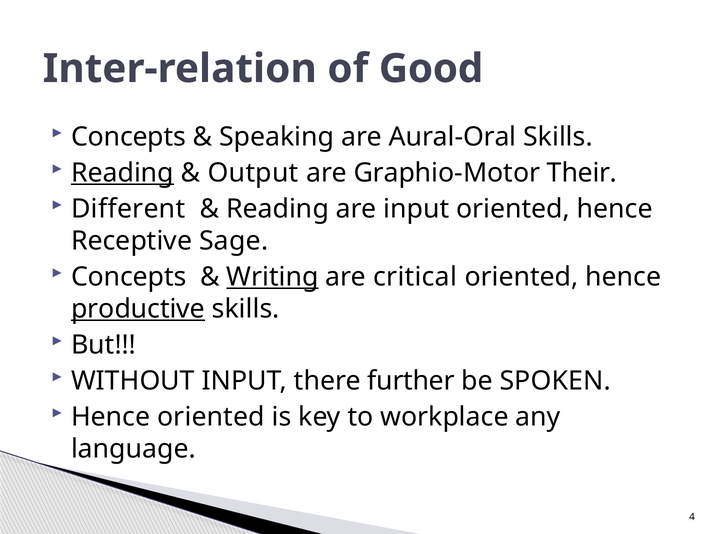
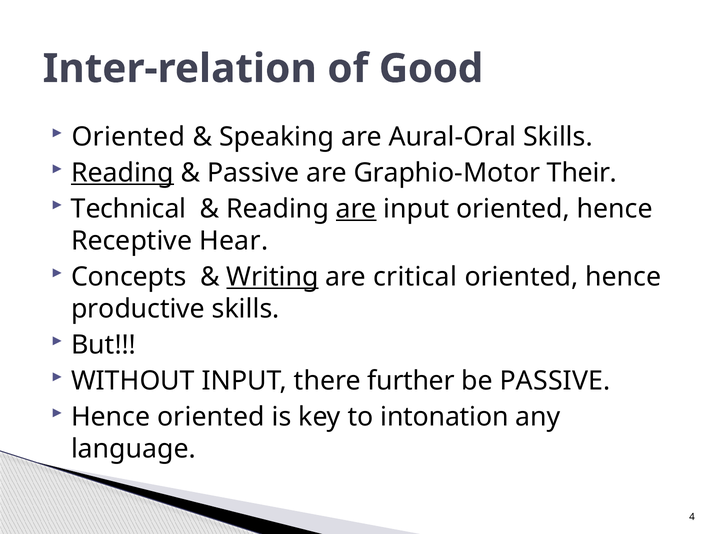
Concepts at (129, 137): Concepts -> Oriented
Output at (253, 173): Output -> Passive
Different: Different -> Technical
are at (356, 209) underline: none -> present
Sage: Sage -> Hear
productive underline: present -> none
be SPOKEN: SPOKEN -> PASSIVE
workplace: workplace -> intonation
